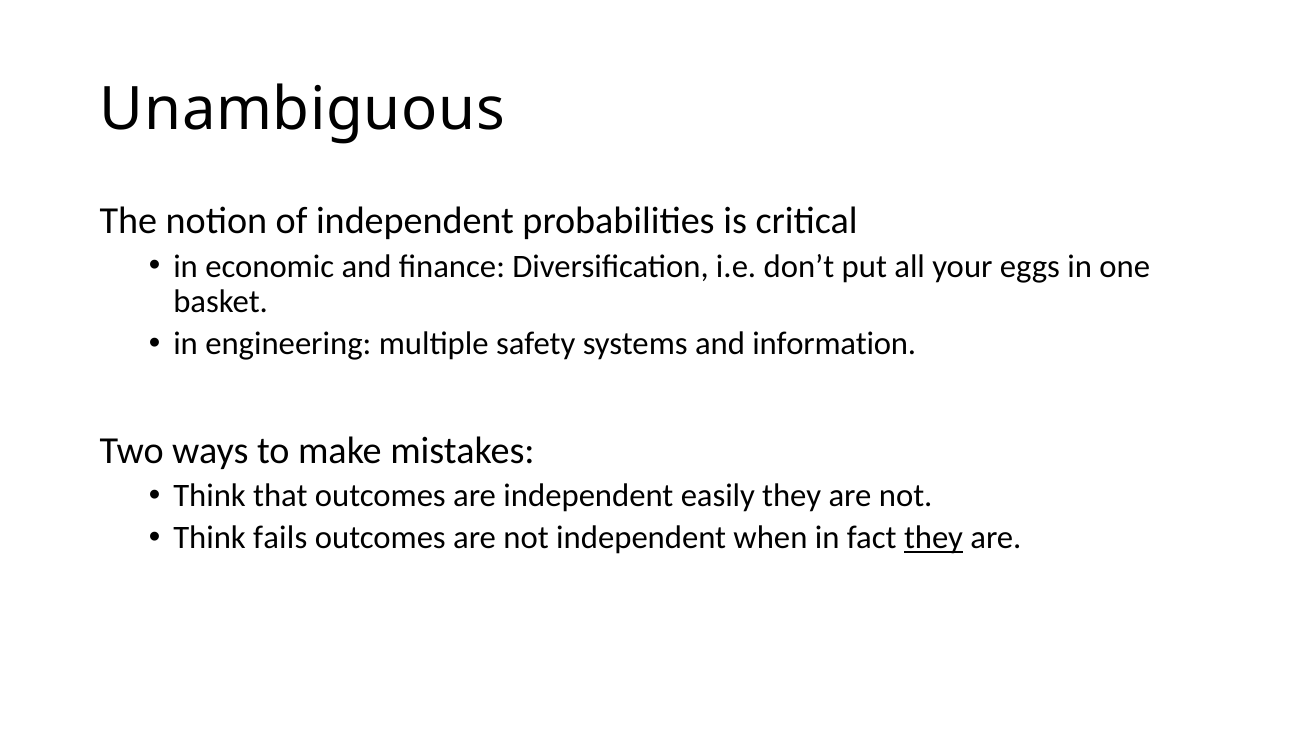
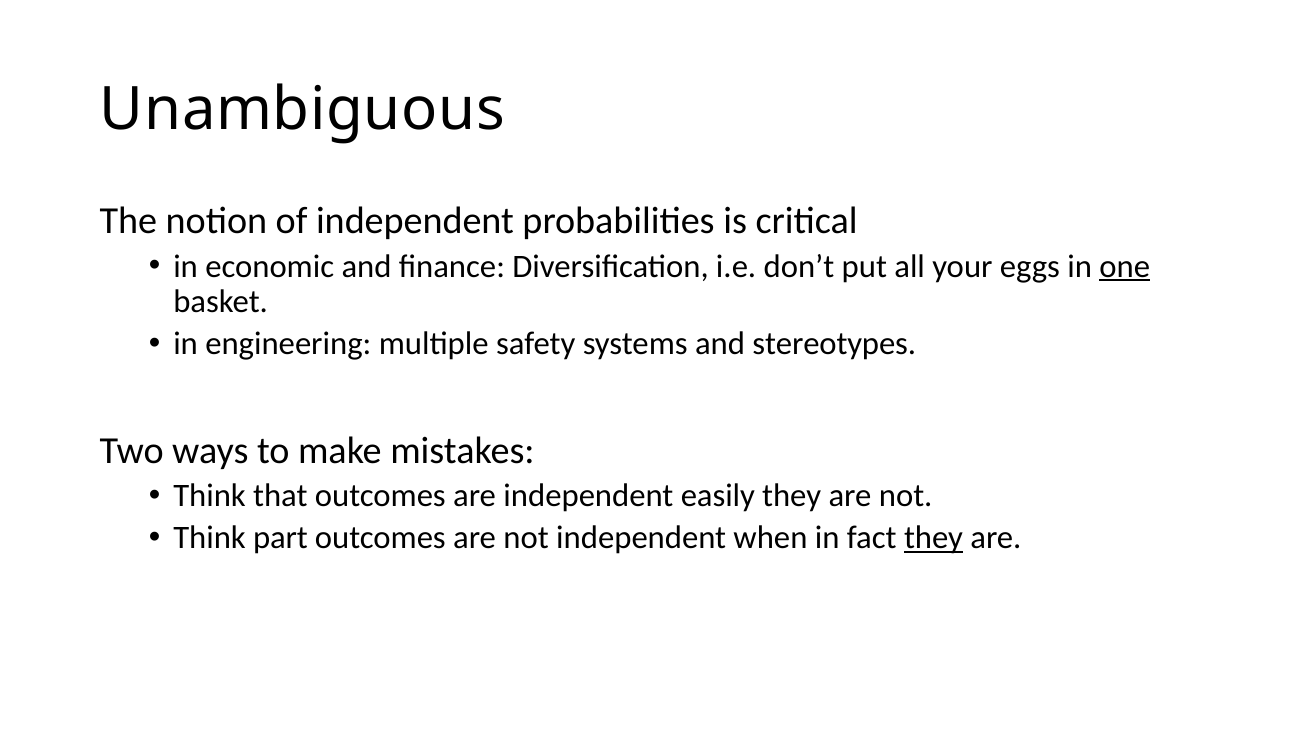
one underline: none -> present
information: information -> stereotypes
fails: fails -> part
